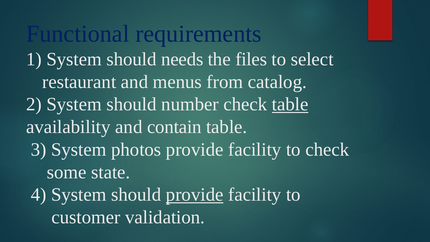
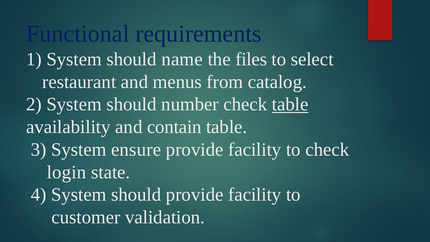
needs: needs -> name
photos: photos -> ensure
some: some -> login
provide at (195, 195) underline: present -> none
